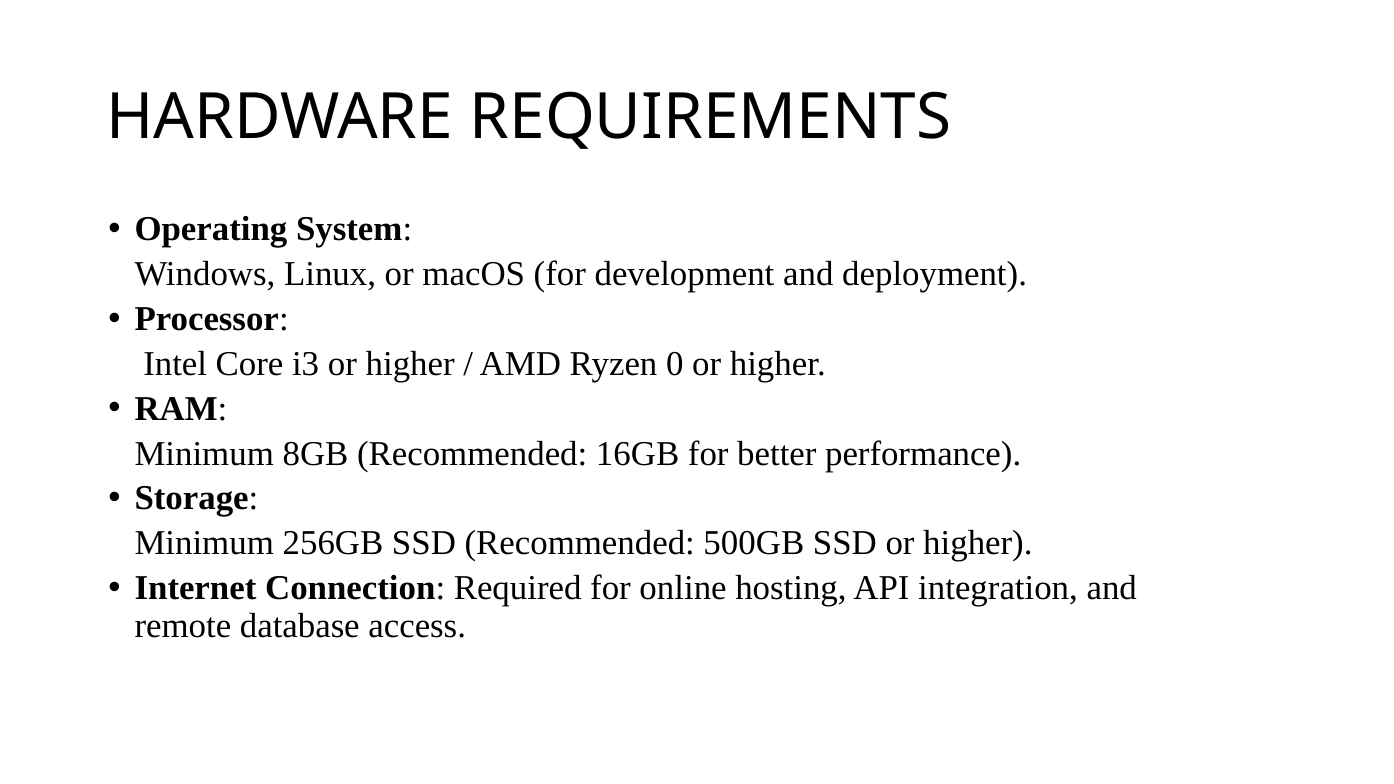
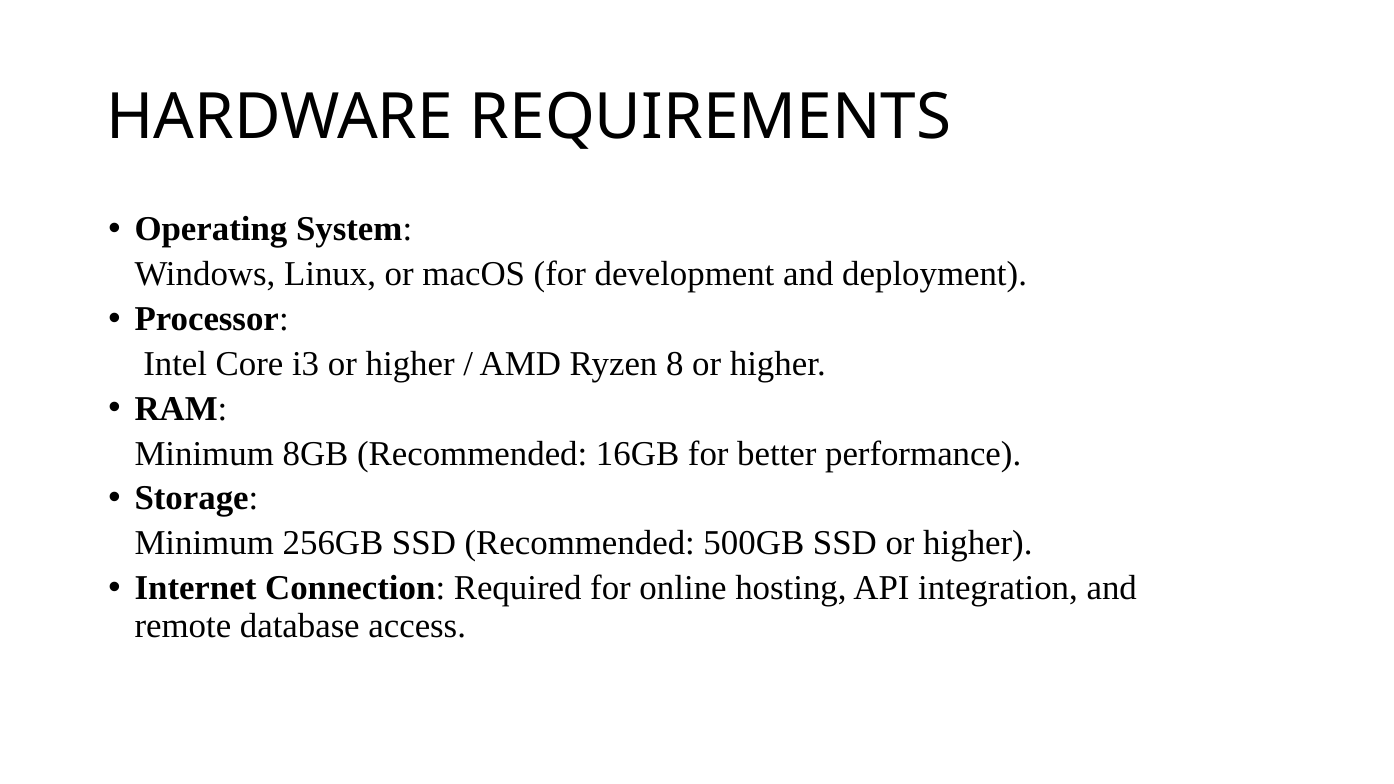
0: 0 -> 8
